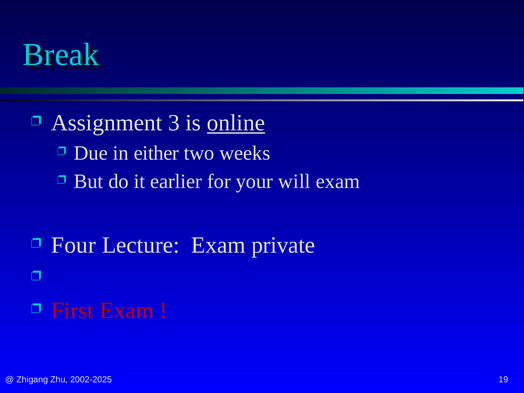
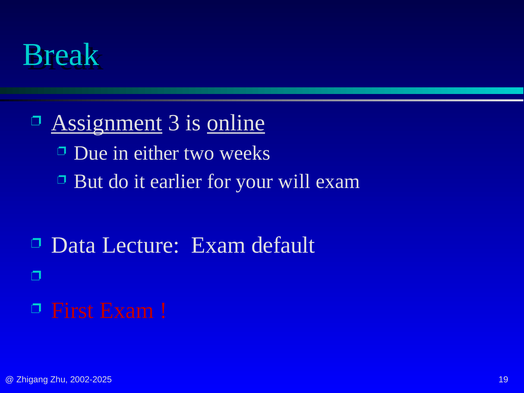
Assignment underline: none -> present
Four: Four -> Data
private: private -> default
